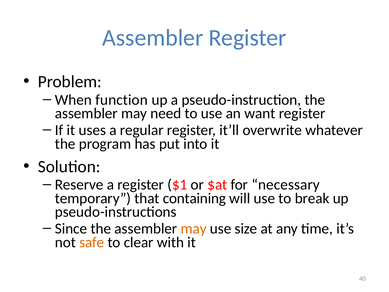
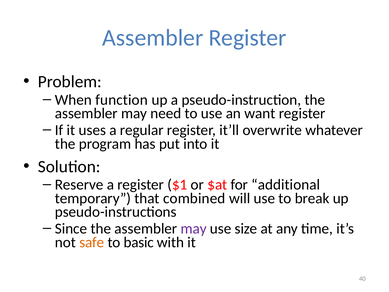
necessary: necessary -> additional
containing: containing -> combined
may at (194, 228) colour: orange -> purple
clear: clear -> basic
